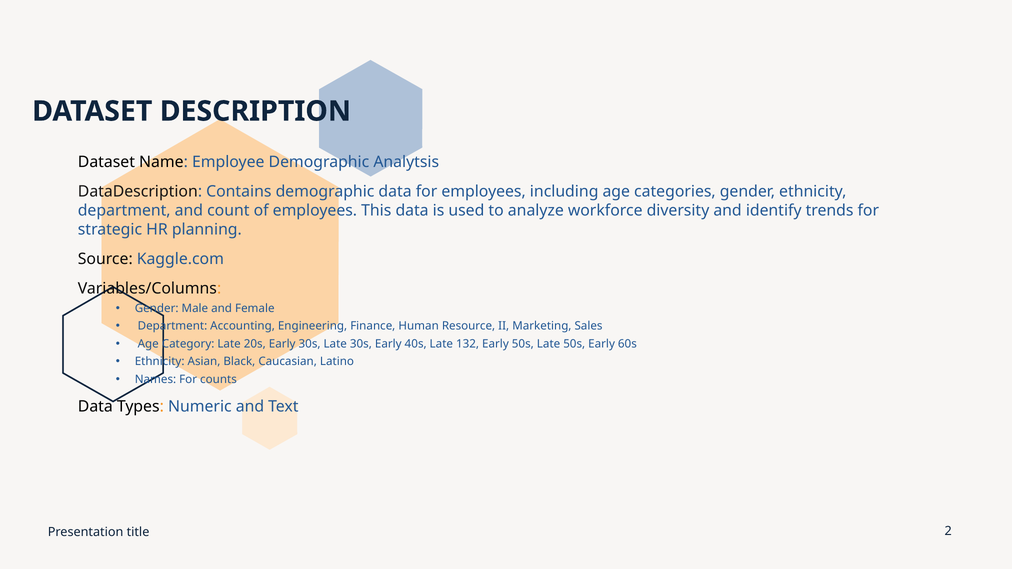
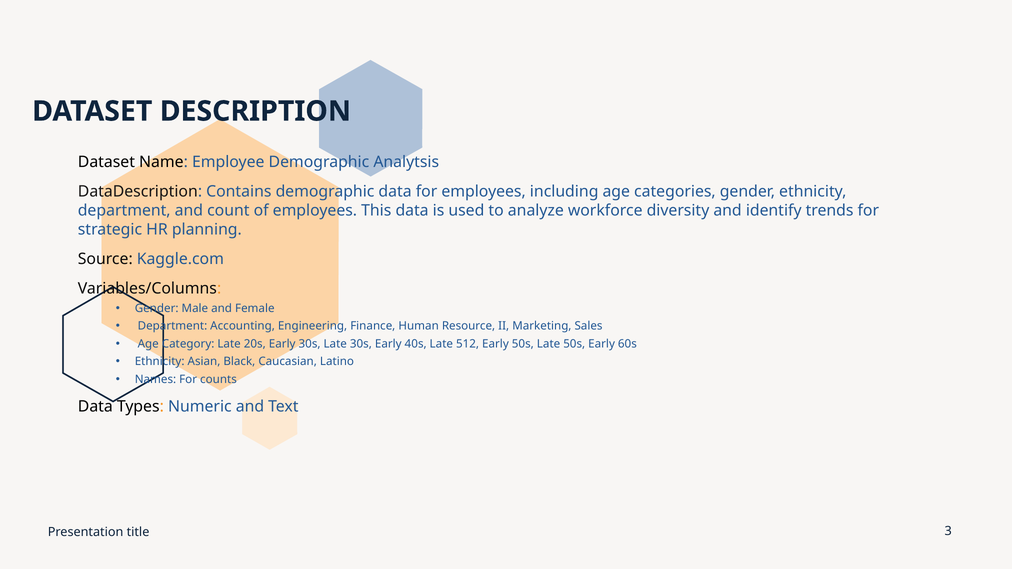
132: 132 -> 512
2: 2 -> 3
